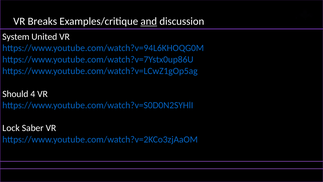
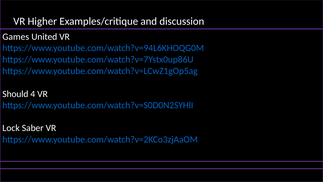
Breaks: Breaks -> Higher
and underline: present -> none
System: System -> Games
